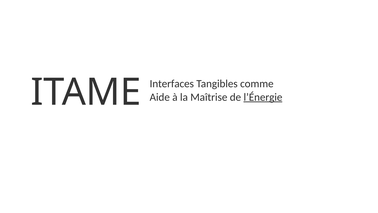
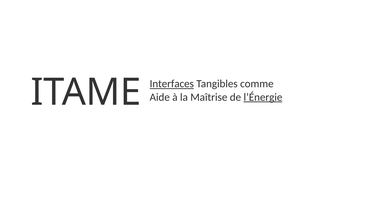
Interfaces underline: none -> present
